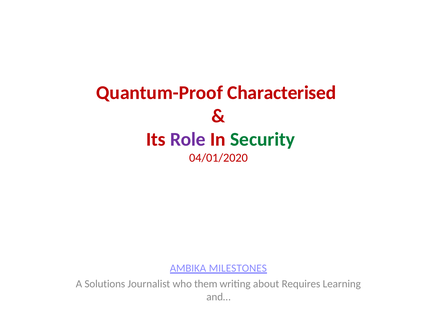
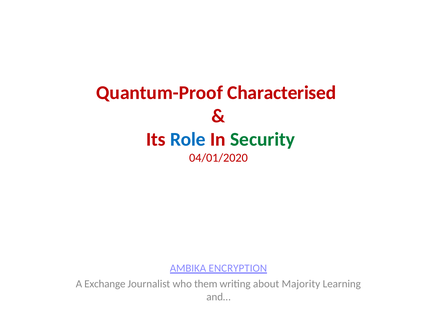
Role colour: purple -> blue
MILESTONES: MILESTONES -> ENCRYPTION
Solutions: Solutions -> Exchange
Requires: Requires -> Majority
